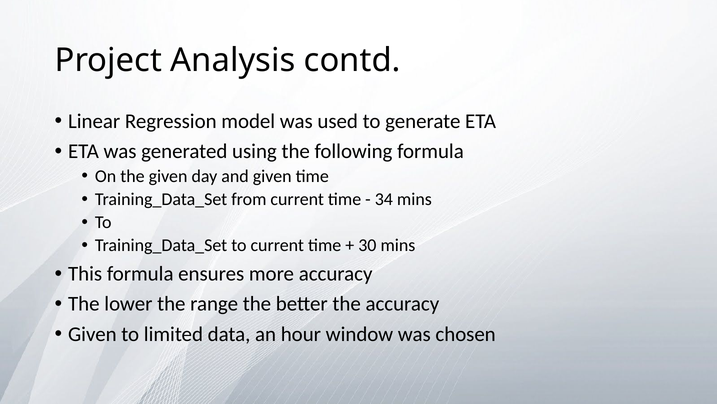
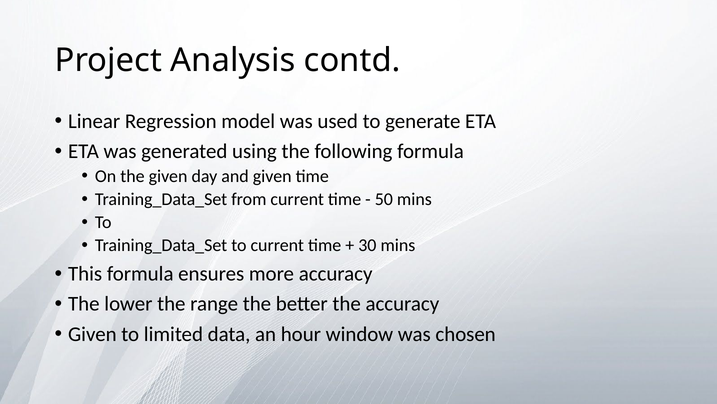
34: 34 -> 50
